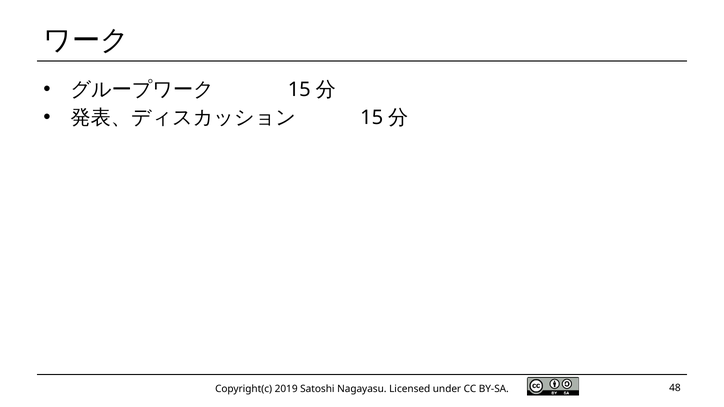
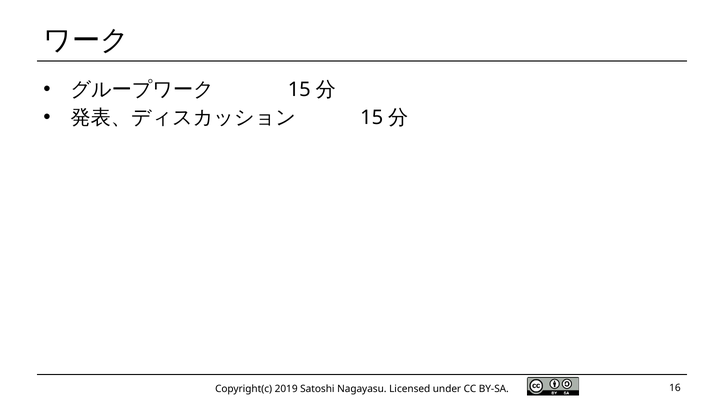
48: 48 -> 16
